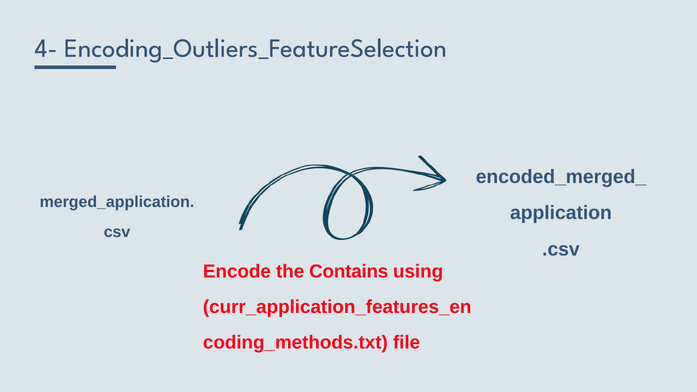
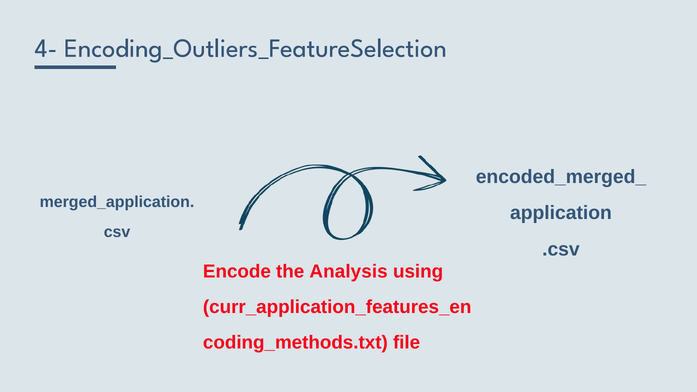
Contains: Contains -> Analysis
